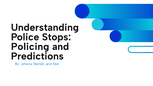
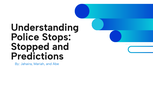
Policing: Policing -> Stopped
